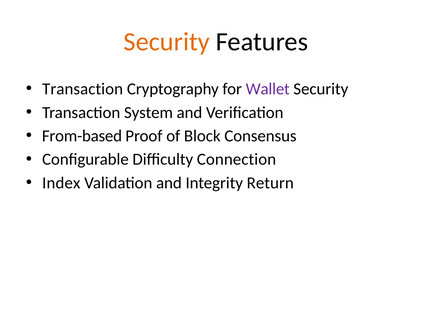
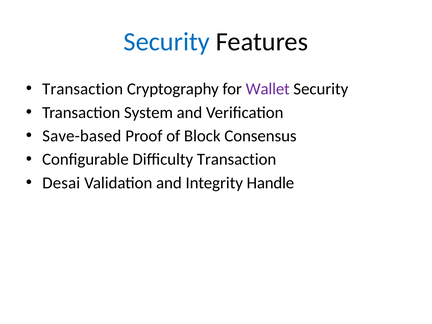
Security at (167, 42) colour: orange -> blue
From-based: From-based -> Save-based
Difficulty Connection: Connection -> Transaction
Index: Index -> Desai
Return: Return -> Handle
